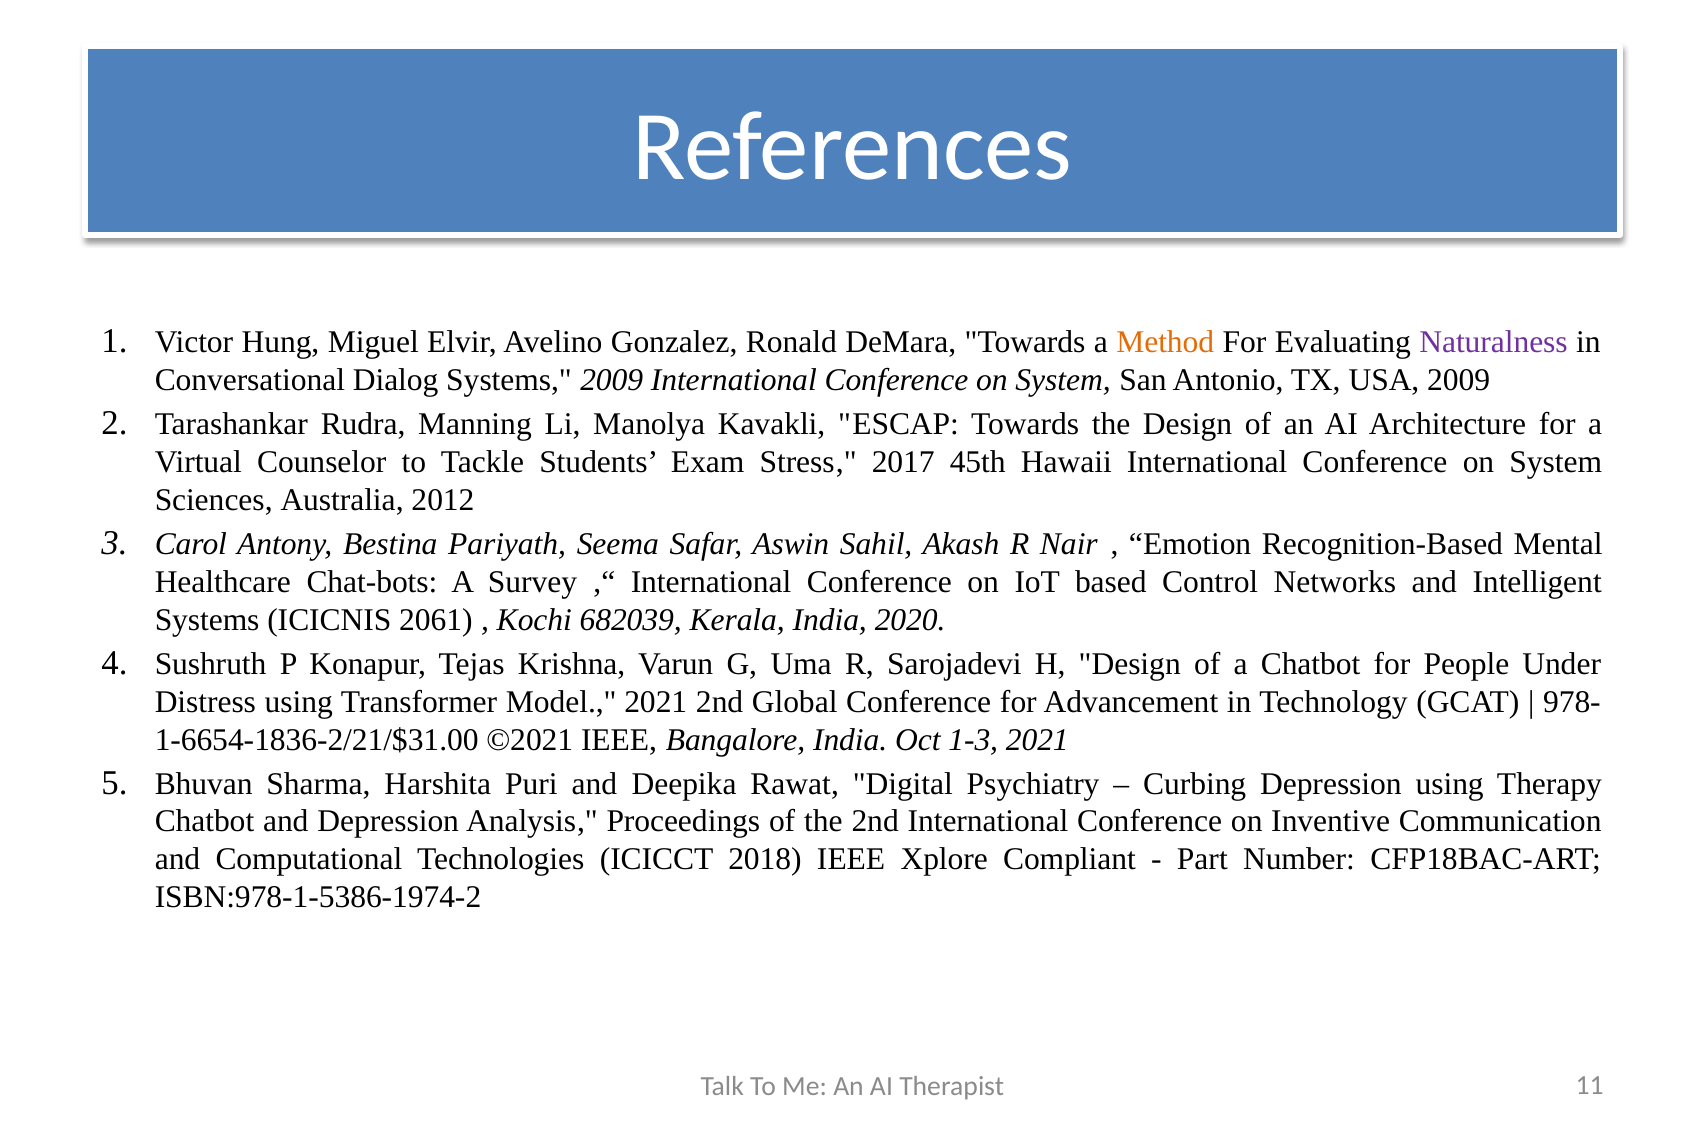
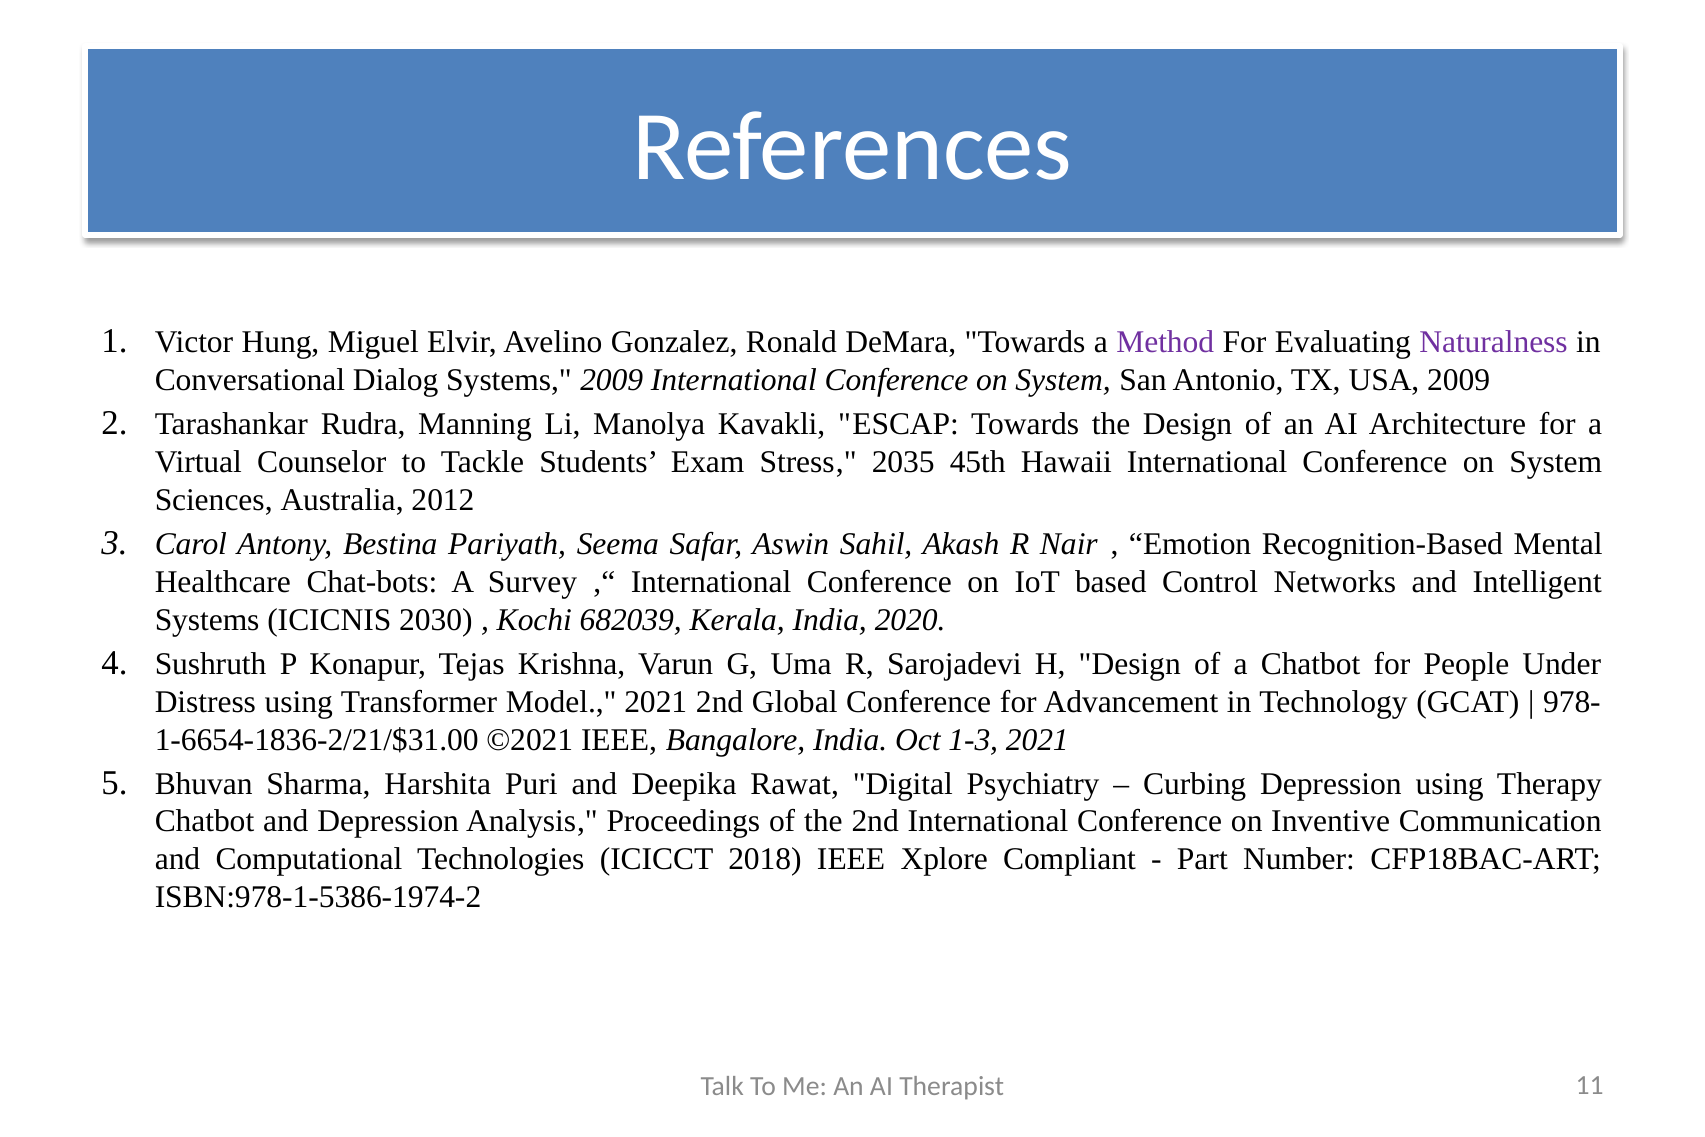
Method colour: orange -> purple
2017: 2017 -> 2035
2061: 2061 -> 2030
